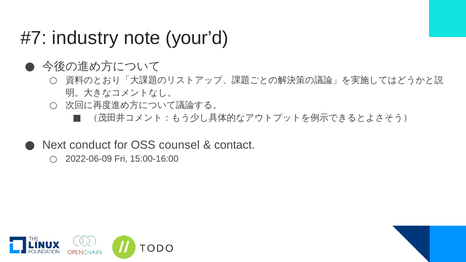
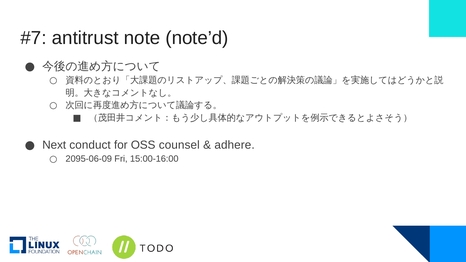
industry: industry -> antitrust
your’d: your’d -> note’d
contact: contact -> adhere
2022-06-09: 2022-06-09 -> 2095-06-09
